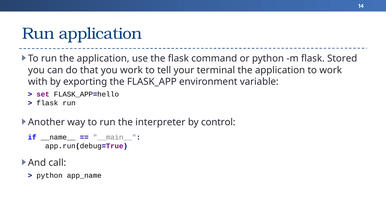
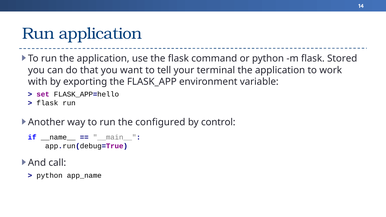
you work: work -> want
interpreter: interpreter -> configured
